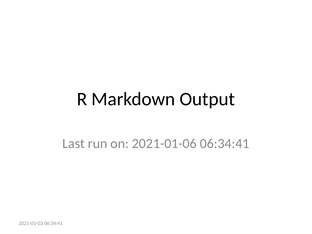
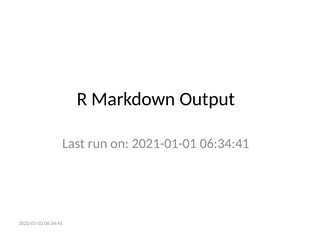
2021-01-06: 2021-01-06 -> 2021-01-01
